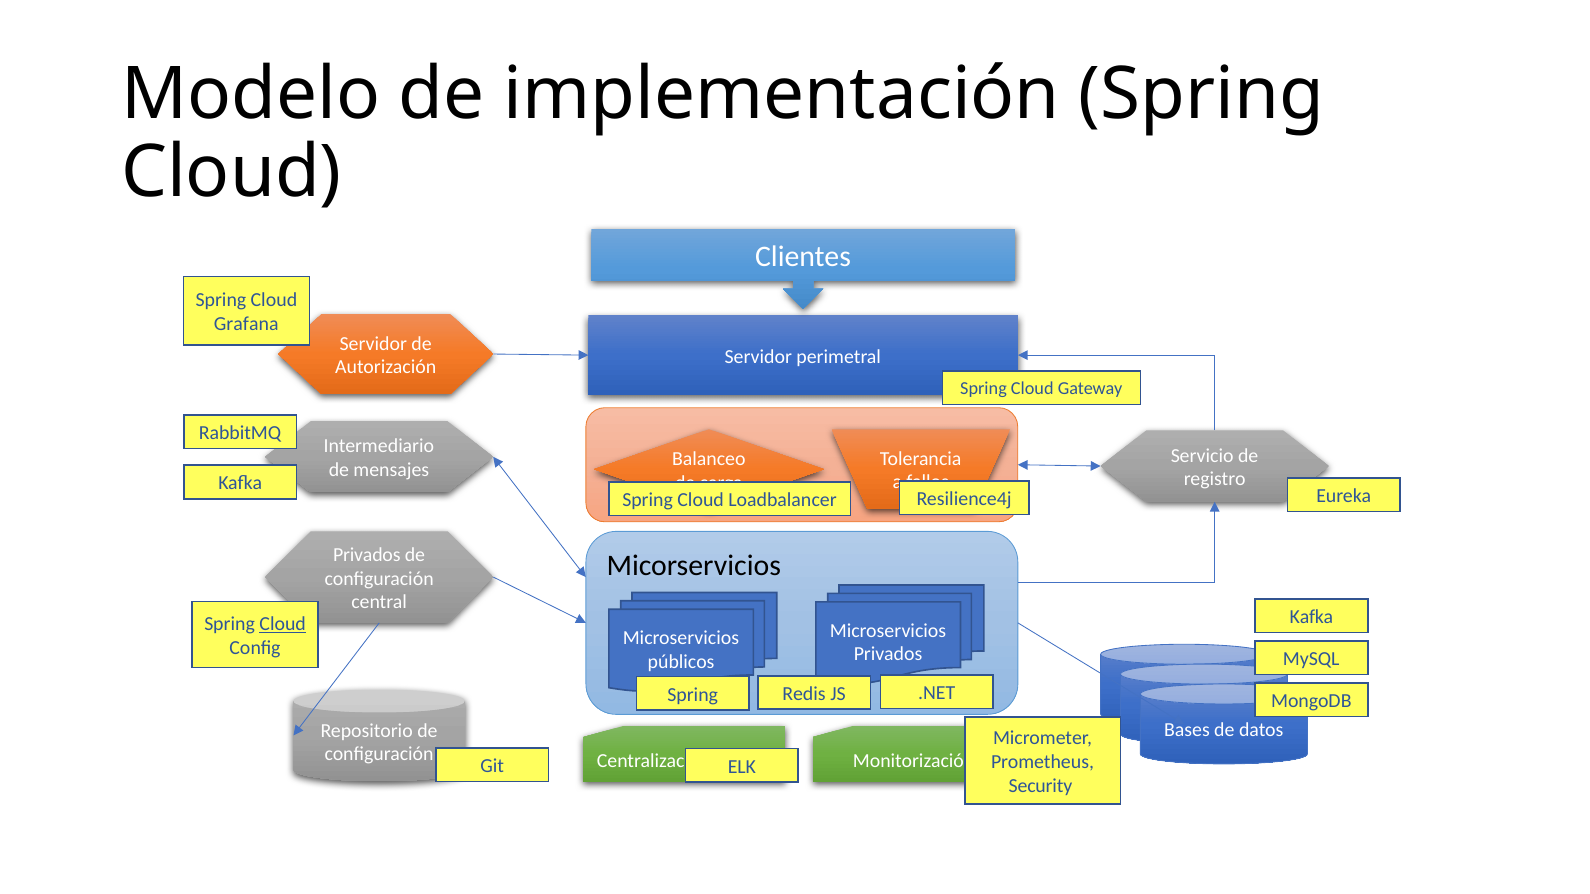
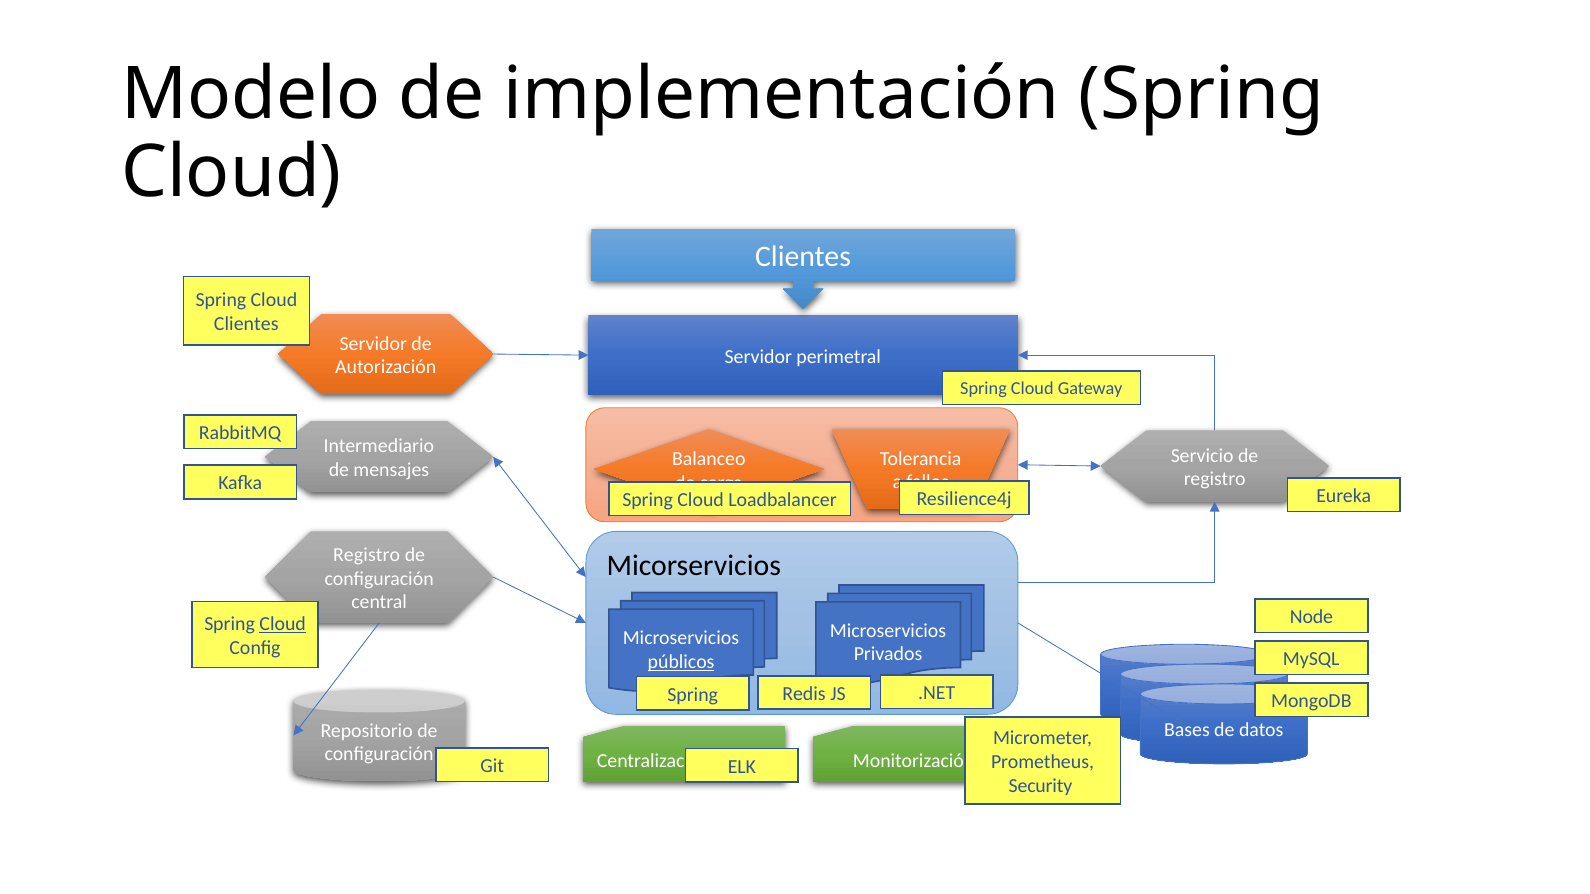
Grafana at (246, 324): Grafana -> Clientes
Privados at (367, 555): Privados -> Registro
Kafka at (1311, 617): Kafka -> Node
públicos underline: none -> present
